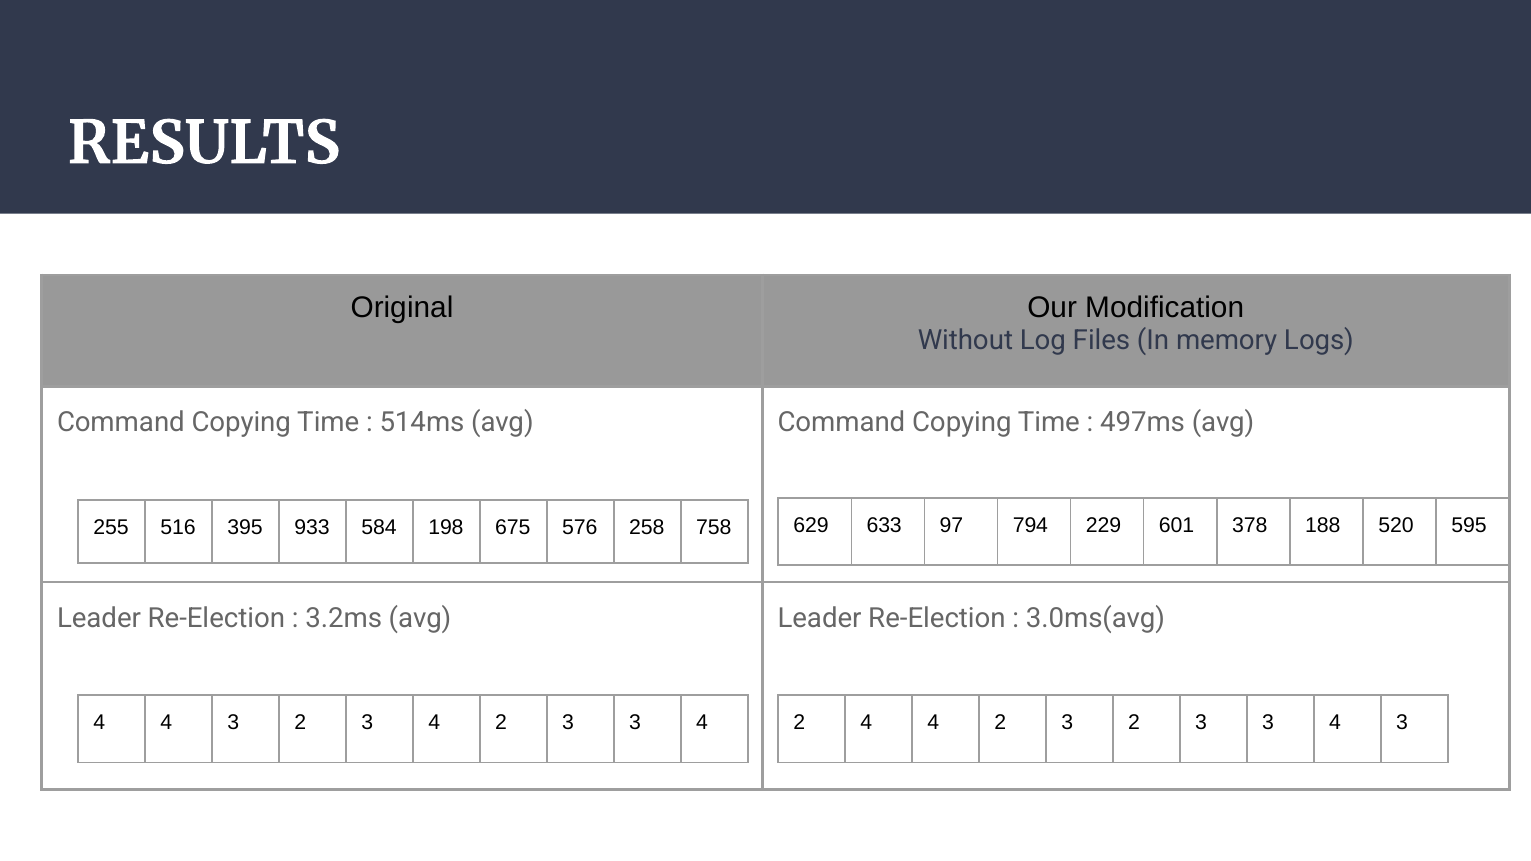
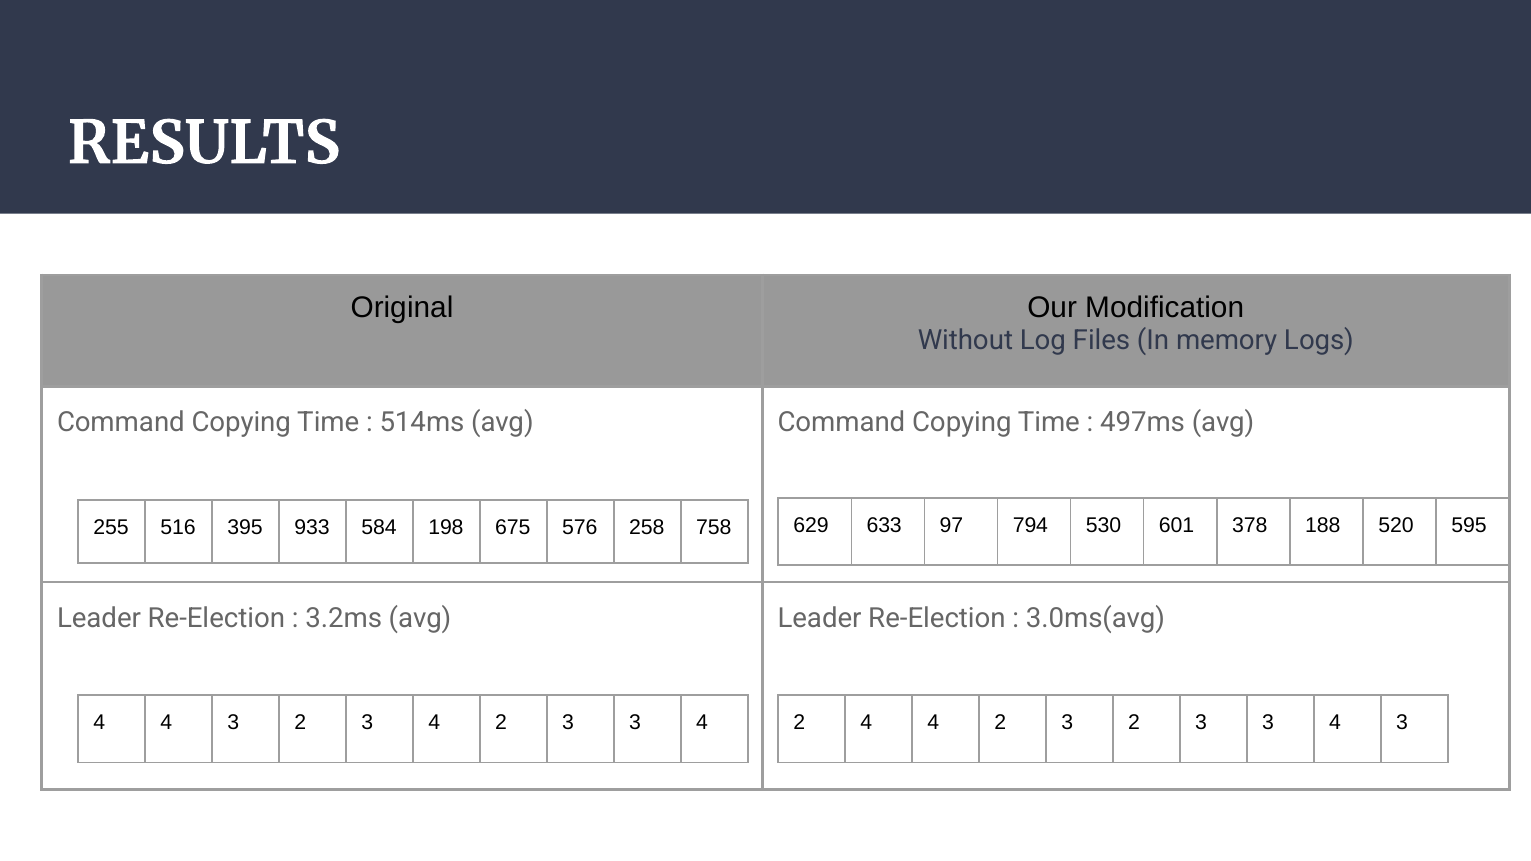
229: 229 -> 530
